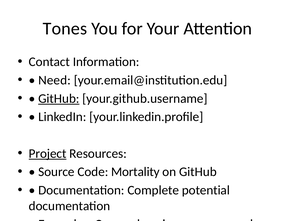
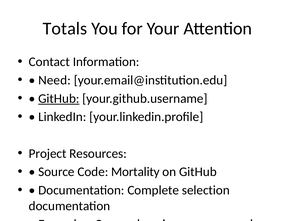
Tones: Tones -> Totals
Project underline: present -> none
potential: potential -> selection
